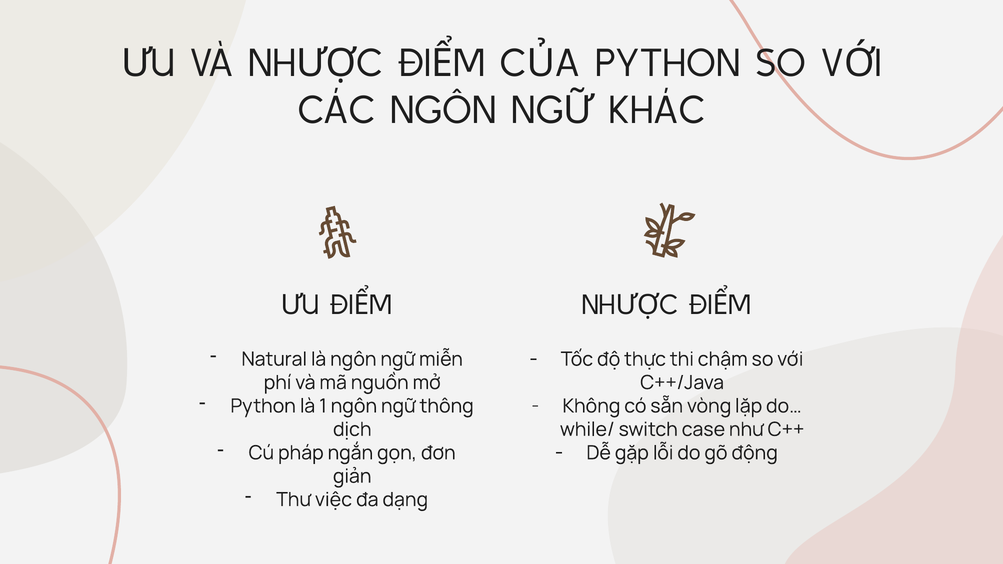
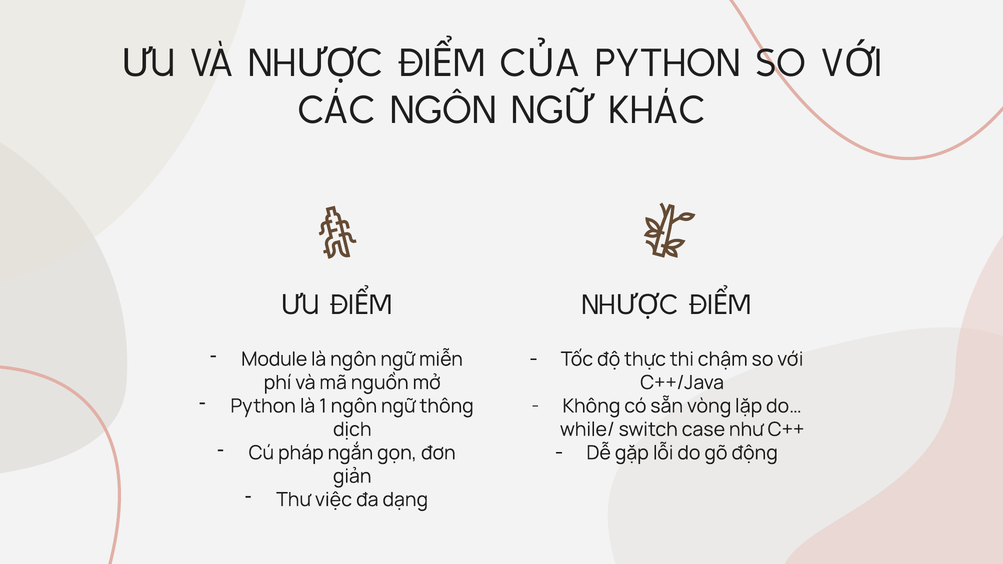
Natural: Natural -> Module
